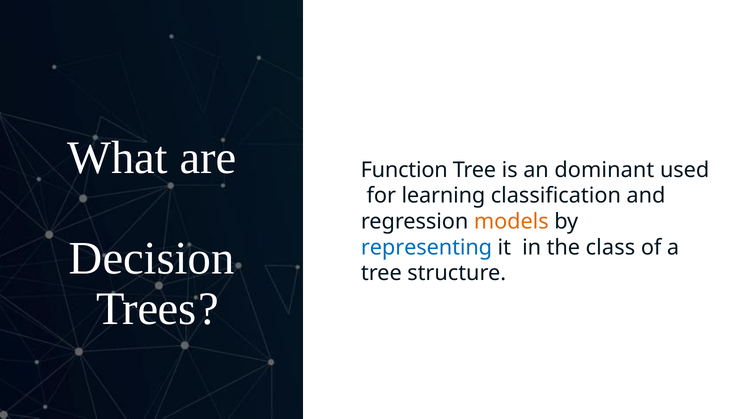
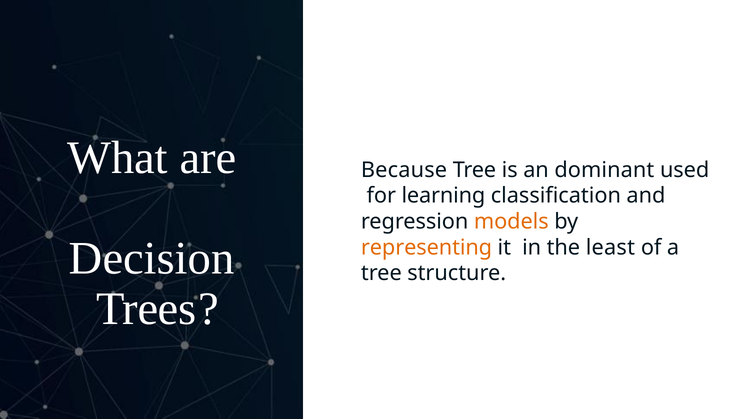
Function: Function -> Because
representing colour: blue -> orange
class: class -> least
